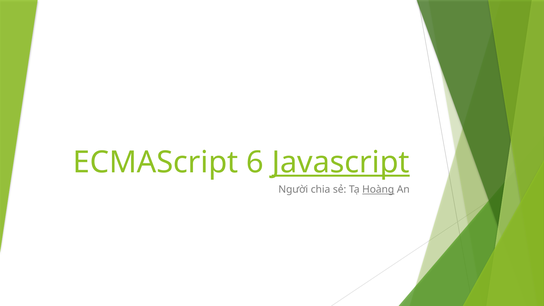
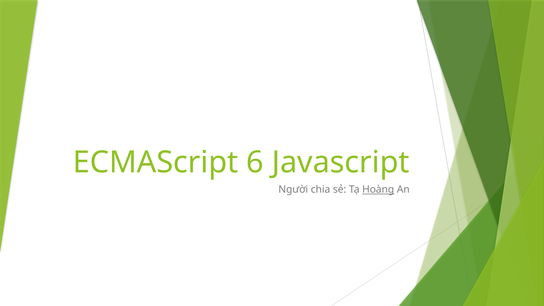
Javascript underline: present -> none
